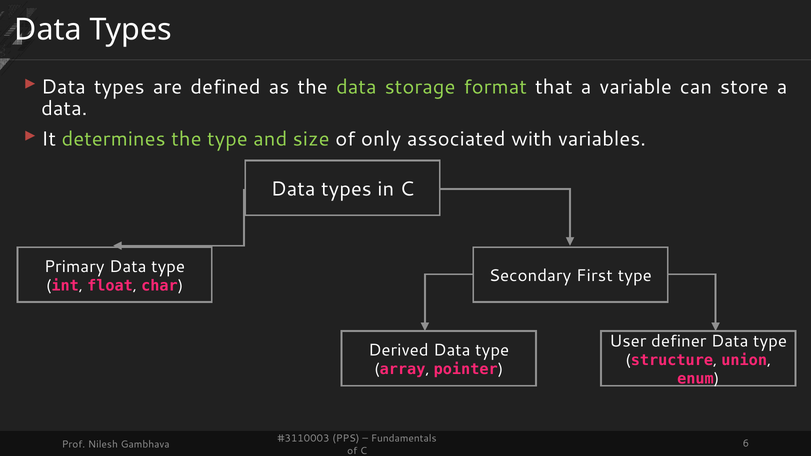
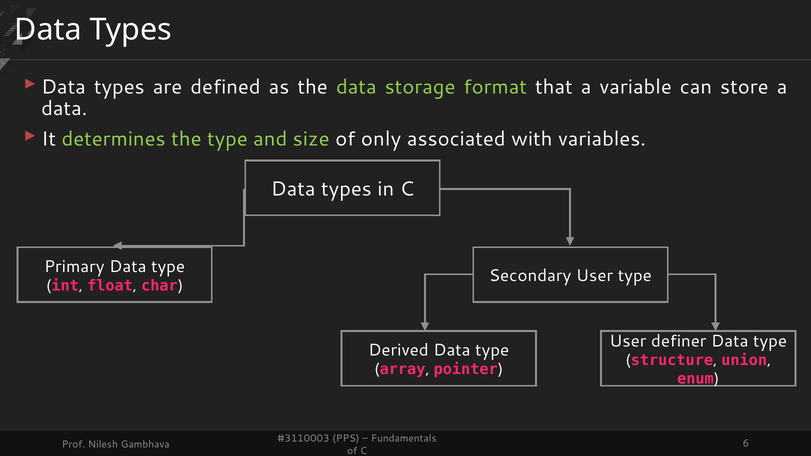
Secondary First: First -> User
